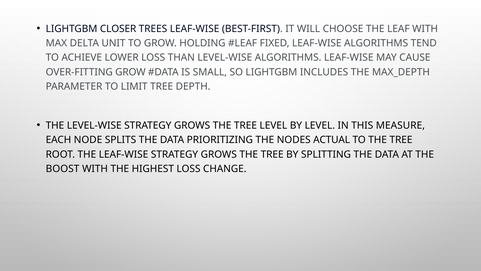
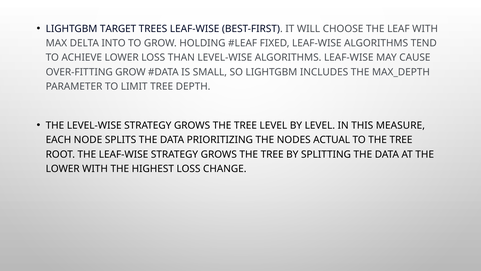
CLOSER: CLOSER -> TARGET
UNIT: UNIT -> INTO
BOOST at (63, 169): BOOST -> LOWER
